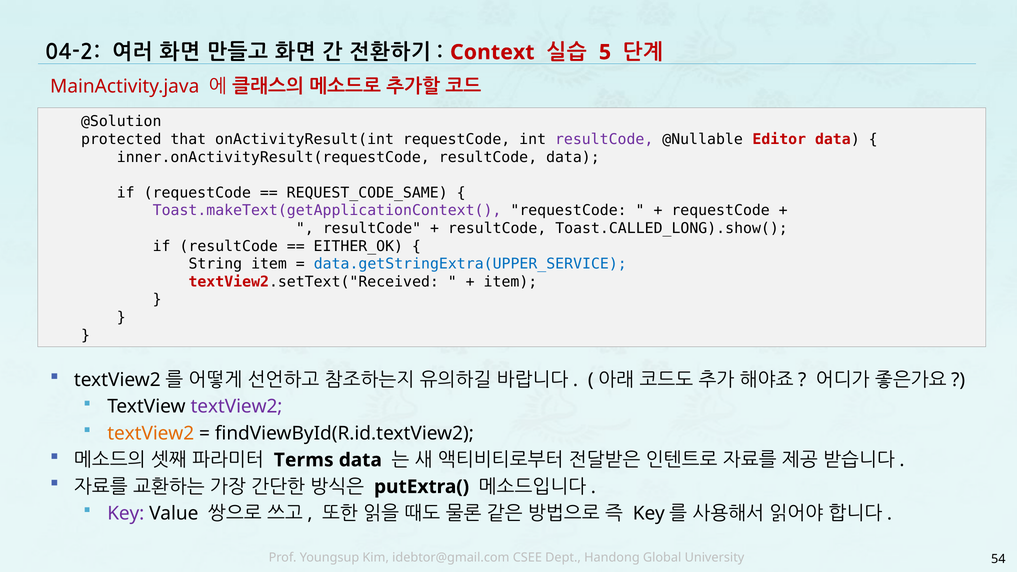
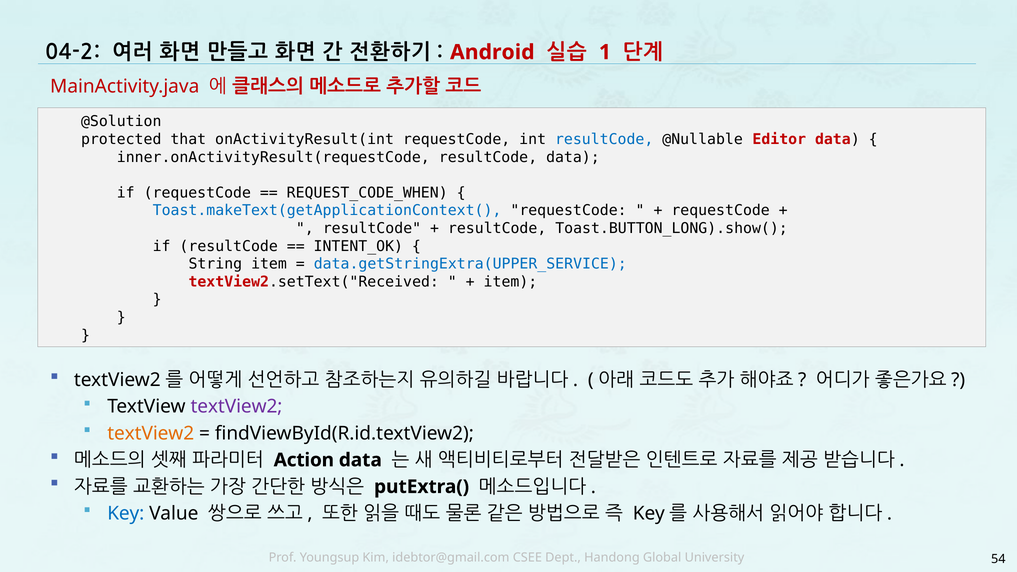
Context: Context -> Android
5: 5 -> 1
resultCode at (604, 139) colour: purple -> blue
REQUEST_CODE_SAME: REQUEST_CODE_SAME -> REQUEST_CODE_WHEN
Toast.makeText(getApplicationContext( colour: purple -> blue
Toast.CALLED_LONG).show(: Toast.CALLED_LONG).show( -> Toast.BUTTON_LONG).show(
EITHER_OK: EITHER_OK -> INTENT_OK
Terms: Terms -> Action
Key at (126, 513) colour: purple -> blue
